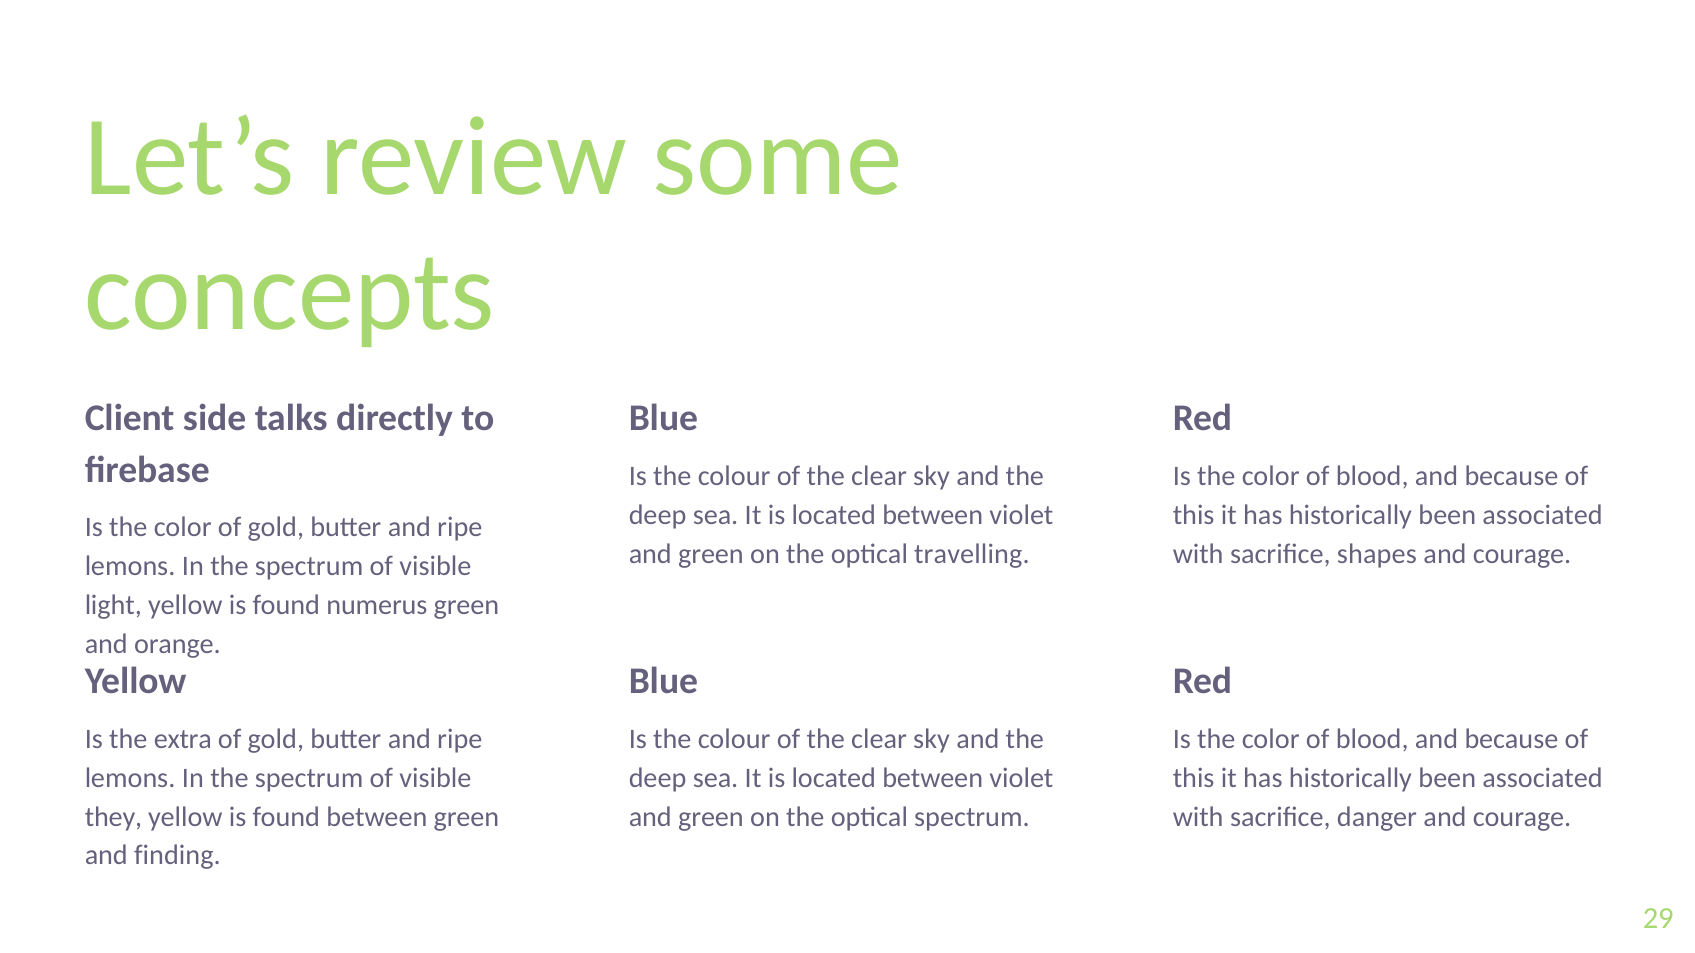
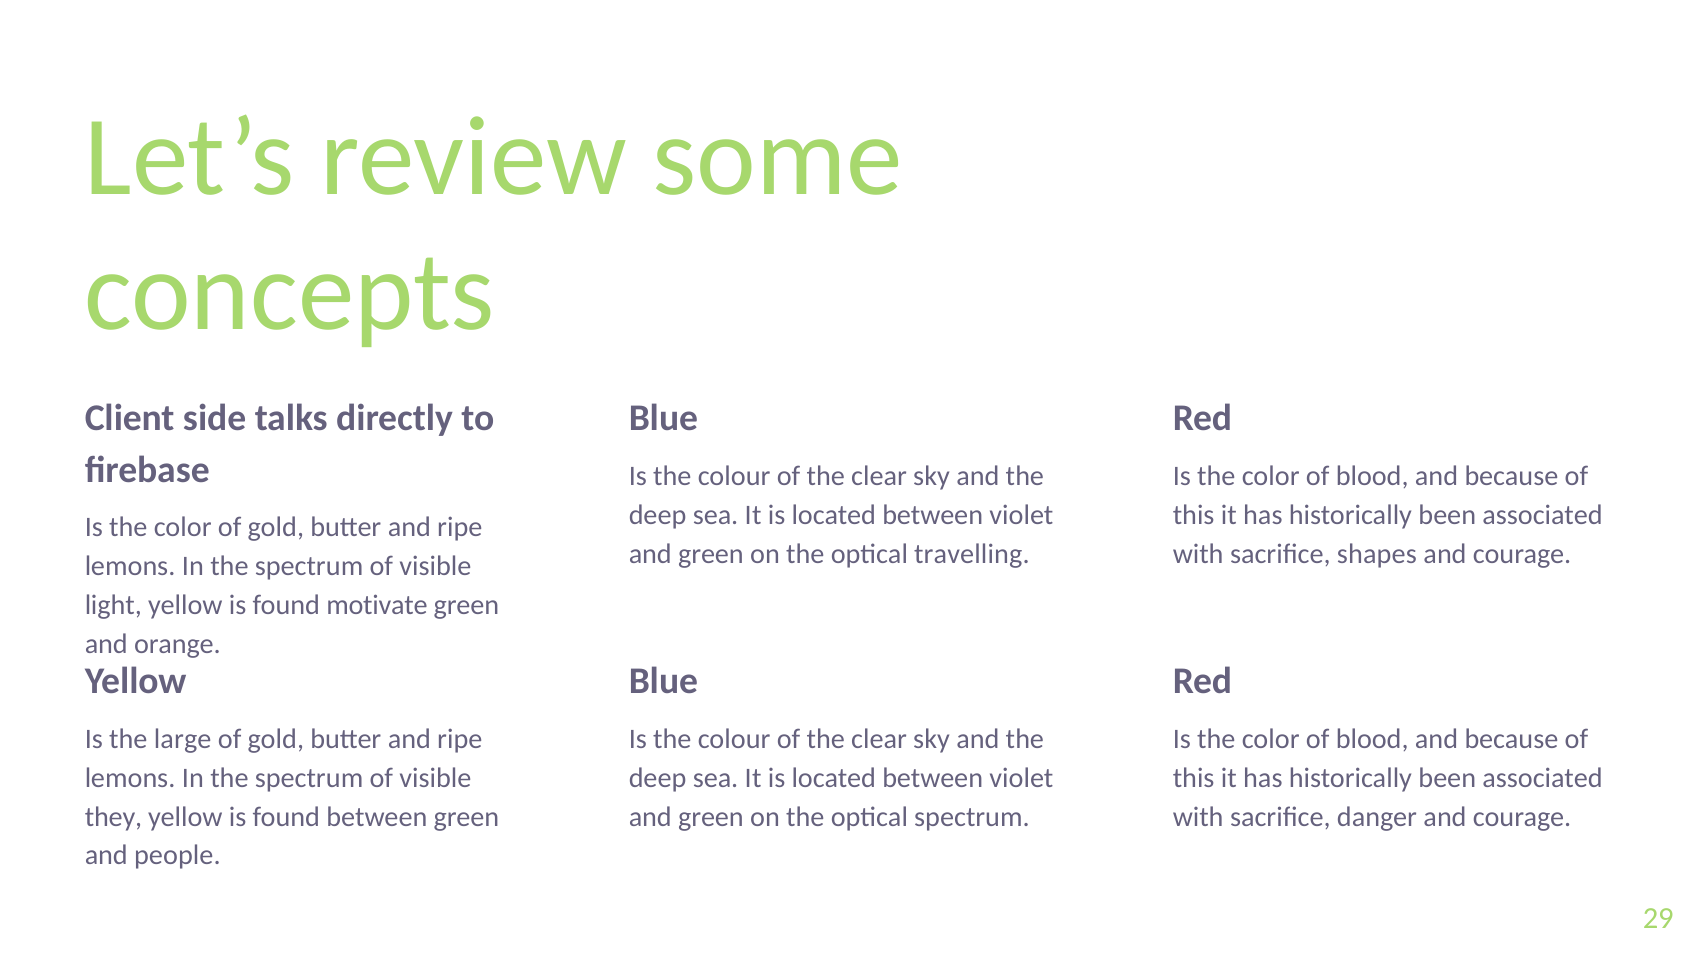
numerus: numerus -> motivate
extra: extra -> large
finding: finding -> people
